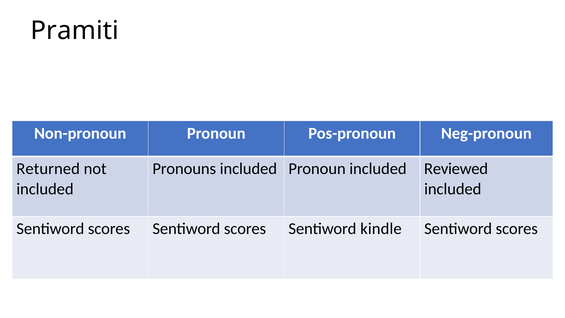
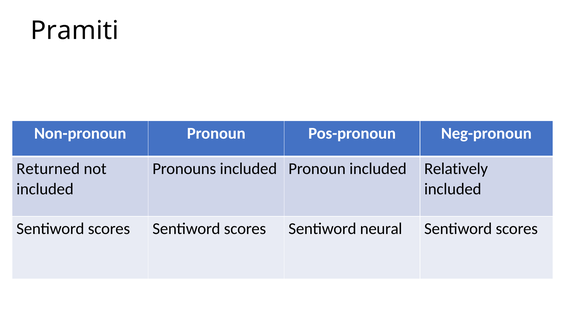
Reviewed: Reviewed -> Relatively
kindle: kindle -> neural
